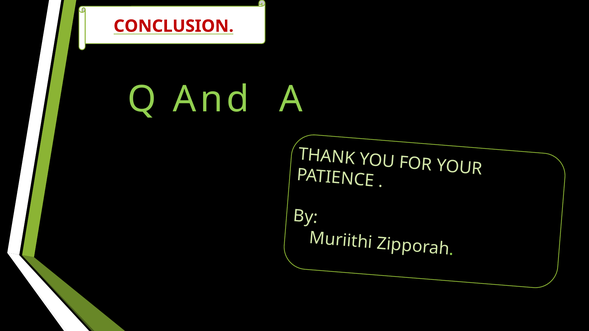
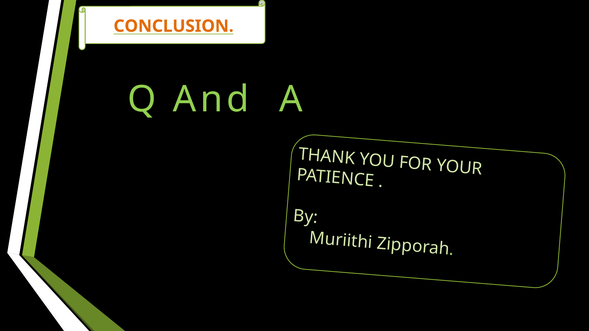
CONCLUSION colour: red -> orange
